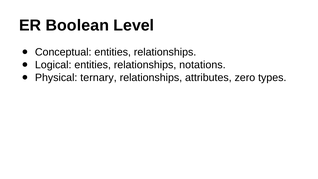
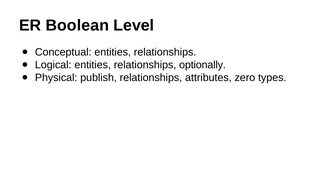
notations: notations -> optionally
ternary: ternary -> publish
